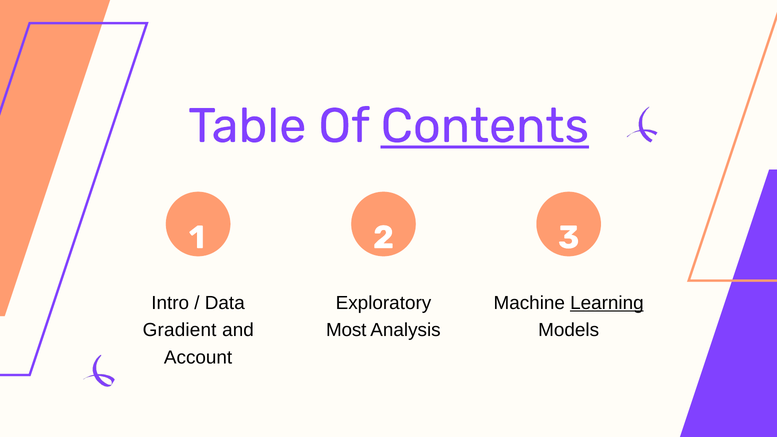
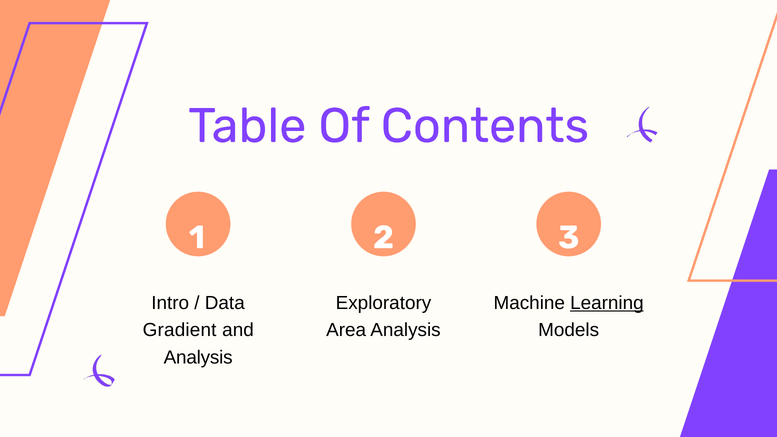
Contents underline: present -> none
Most: Most -> Area
Account at (198, 357): Account -> Analysis
